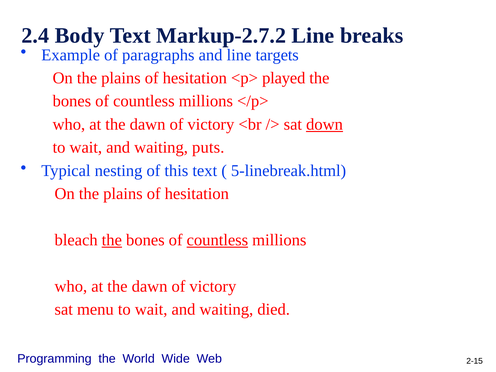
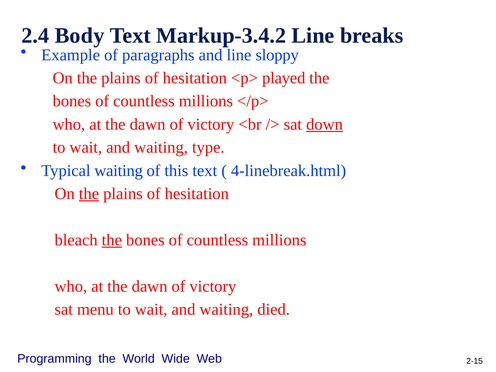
Markup-2.7.2: Markup-2.7.2 -> Markup-3.4.2
targets: targets -> sloppy
puts: puts -> type
Typical nesting: nesting -> waiting
5-linebreak.html: 5-linebreak.html -> 4-linebreak.html
the at (89, 194) underline: none -> present
countless at (217, 240) underline: present -> none
